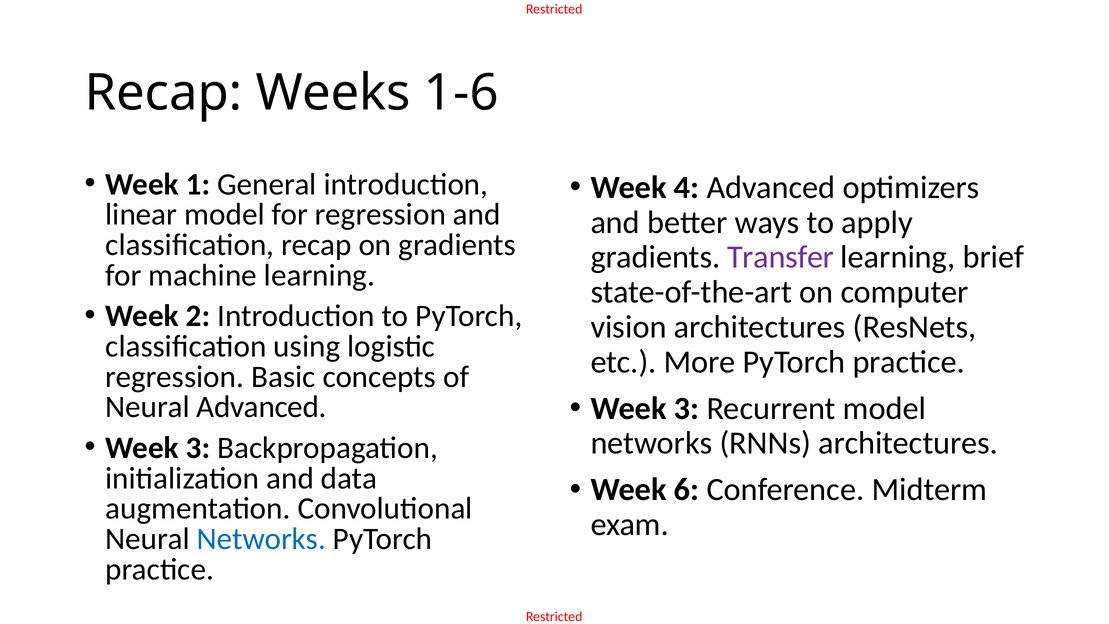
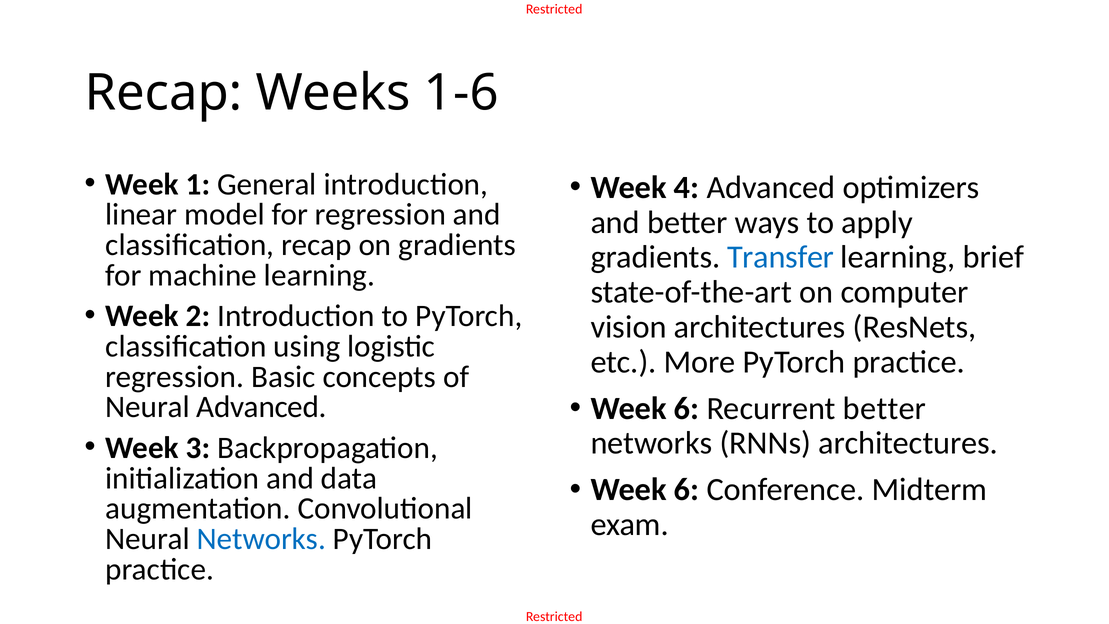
Transfer colour: purple -> blue
3 at (686, 408): 3 -> 6
Recurrent model: model -> better
